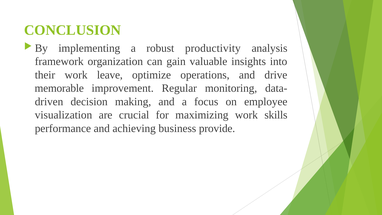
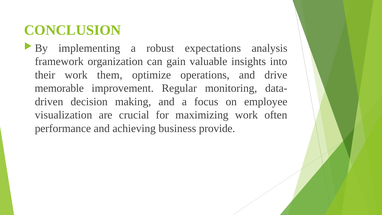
productivity: productivity -> expectations
leave: leave -> them
skills: skills -> often
